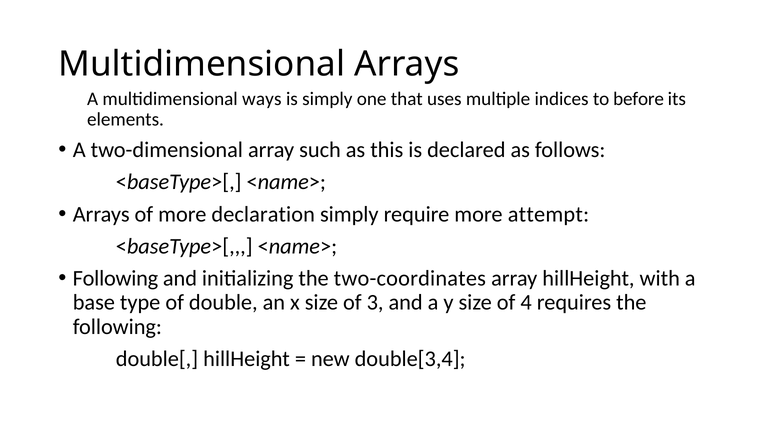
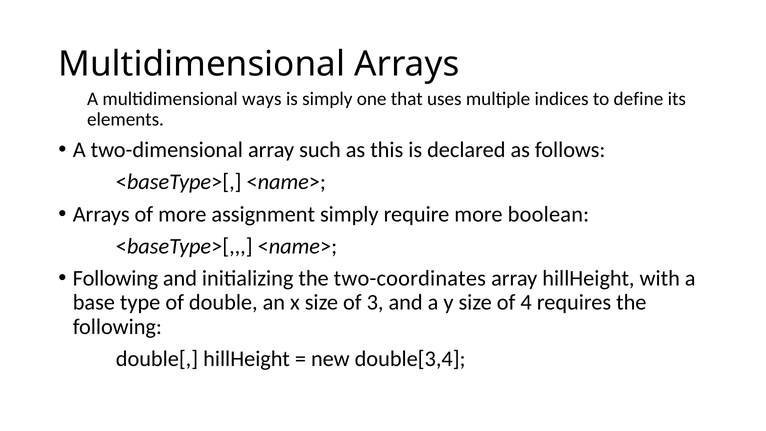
before: before -> define
declaration: declaration -> assignment
attempt: attempt -> boolean
